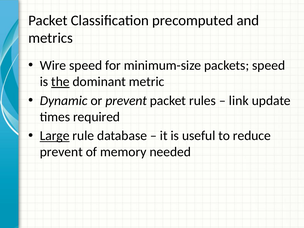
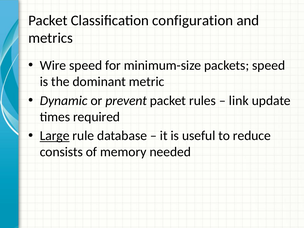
precomputed: precomputed -> configuration
the underline: present -> none
prevent at (61, 152): prevent -> consists
